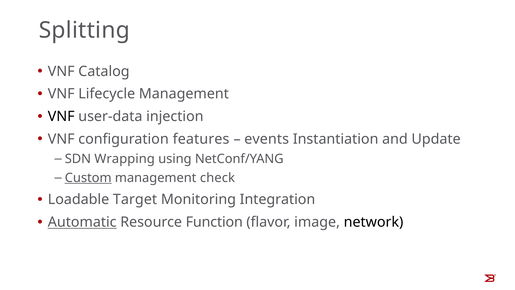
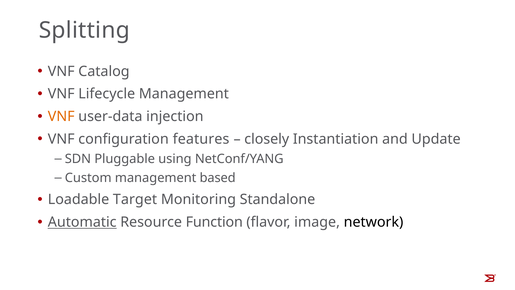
VNF at (61, 116) colour: black -> orange
events: events -> closely
Wrapping: Wrapping -> Pluggable
Custom underline: present -> none
check: check -> based
Integration: Integration -> Standalone
